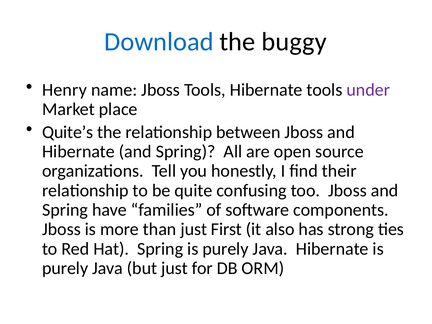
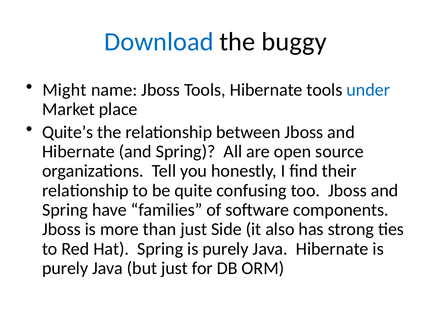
Henry: Henry -> Might
under colour: purple -> blue
First: First -> Side
